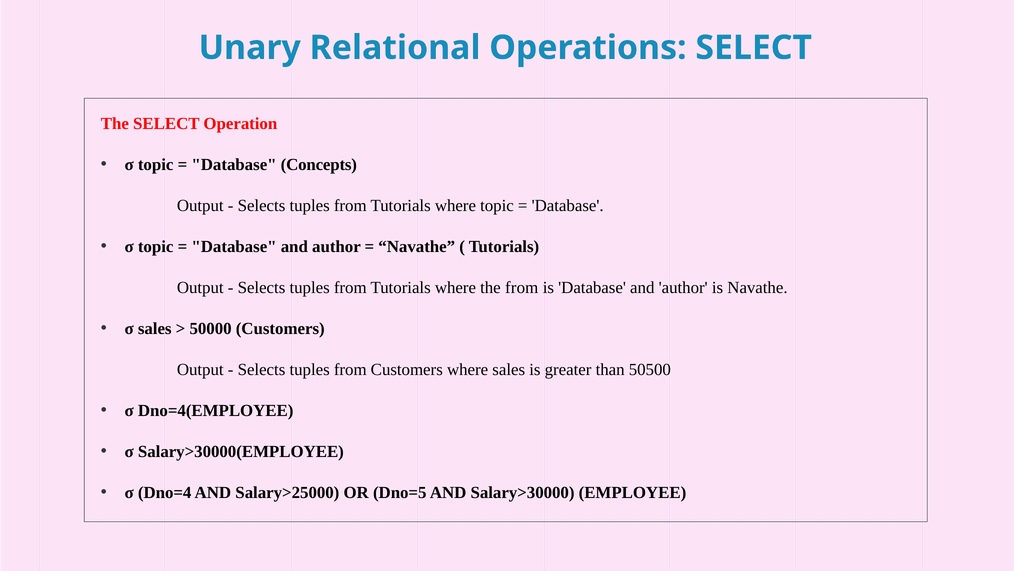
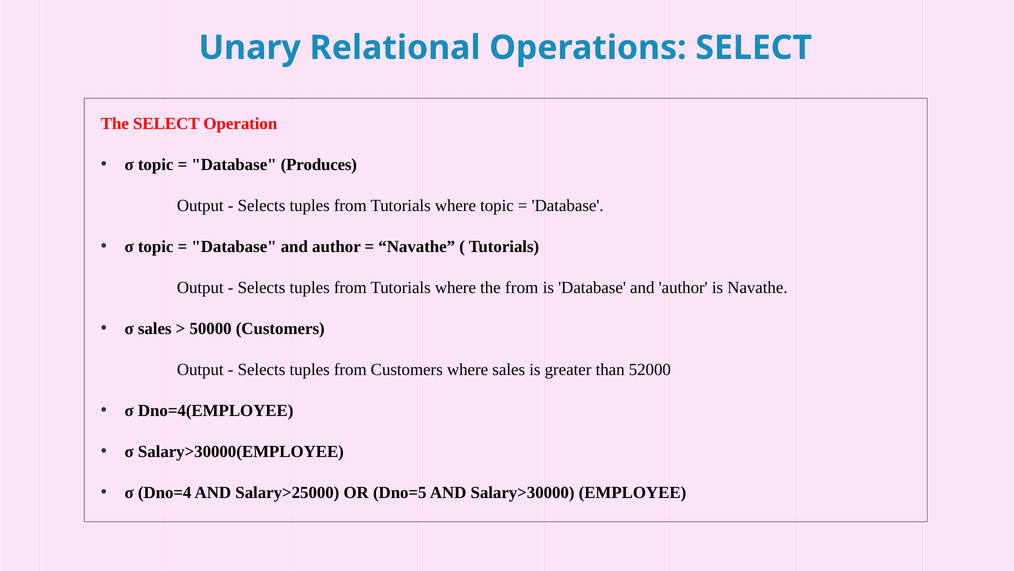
Concepts: Concepts -> Produces
50500: 50500 -> 52000
